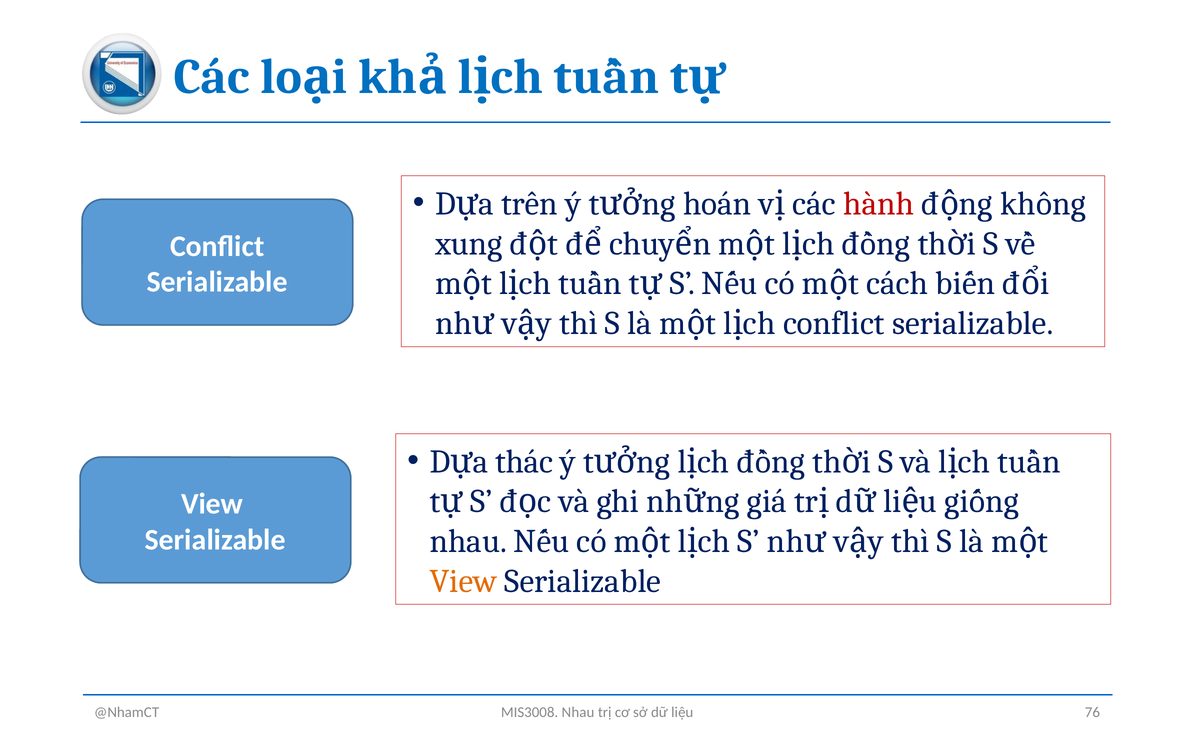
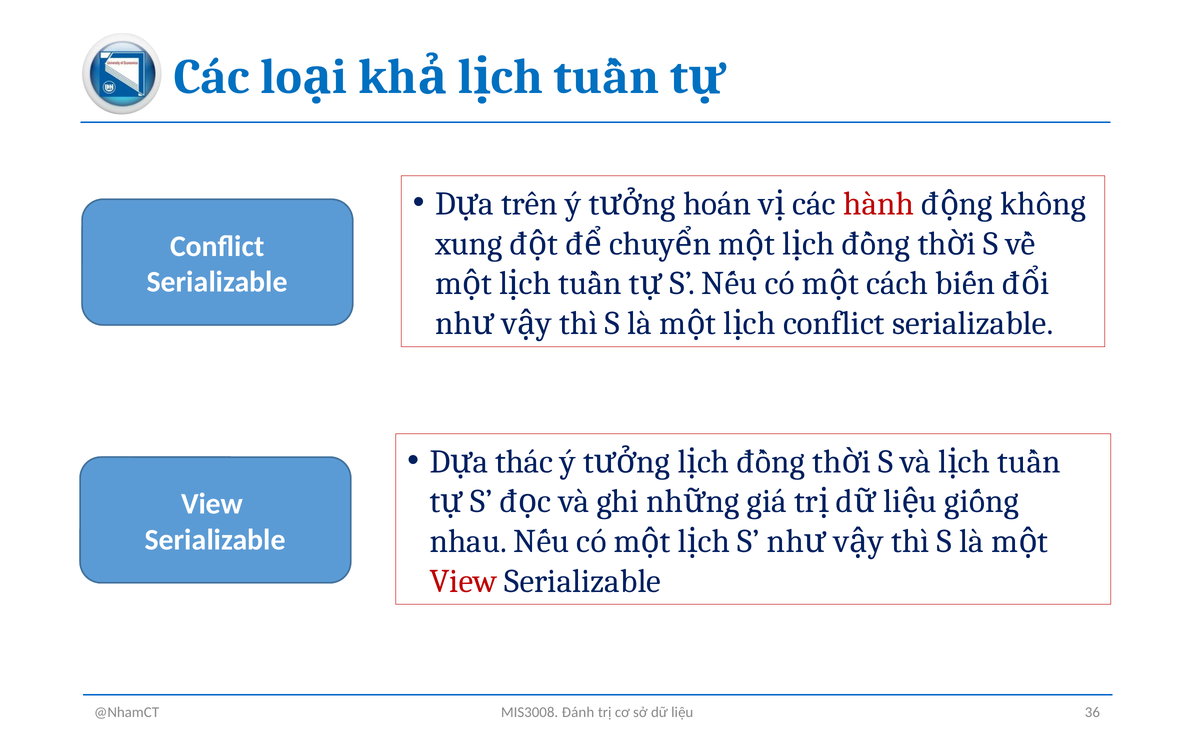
View at (463, 581) colour: orange -> red
MIS3008 Nhau: Nhau -> Đánh
76: 76 -> 36
